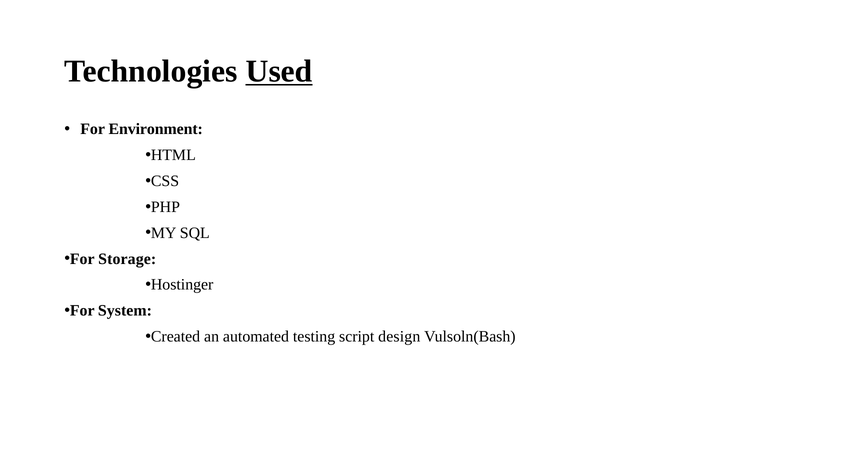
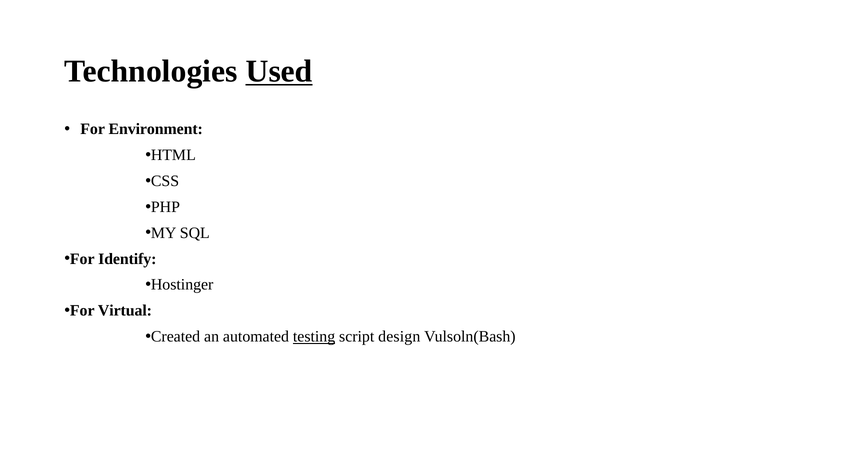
Storage: Storage -> Identify
System: System -> Virtual
testing underline: none -> present
